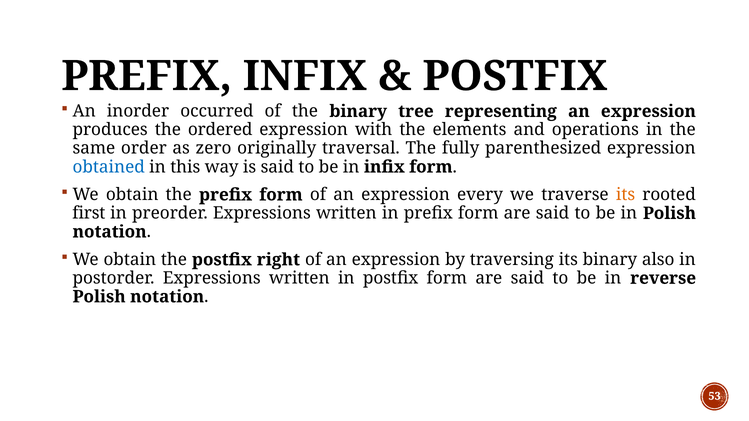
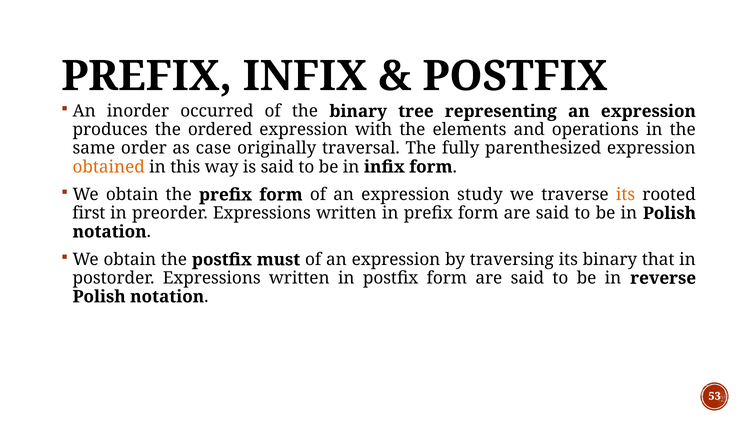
zero: zero -> case
obtained colour: blue -> orange
every: every -> study
right: right -> must
also: also -> that
